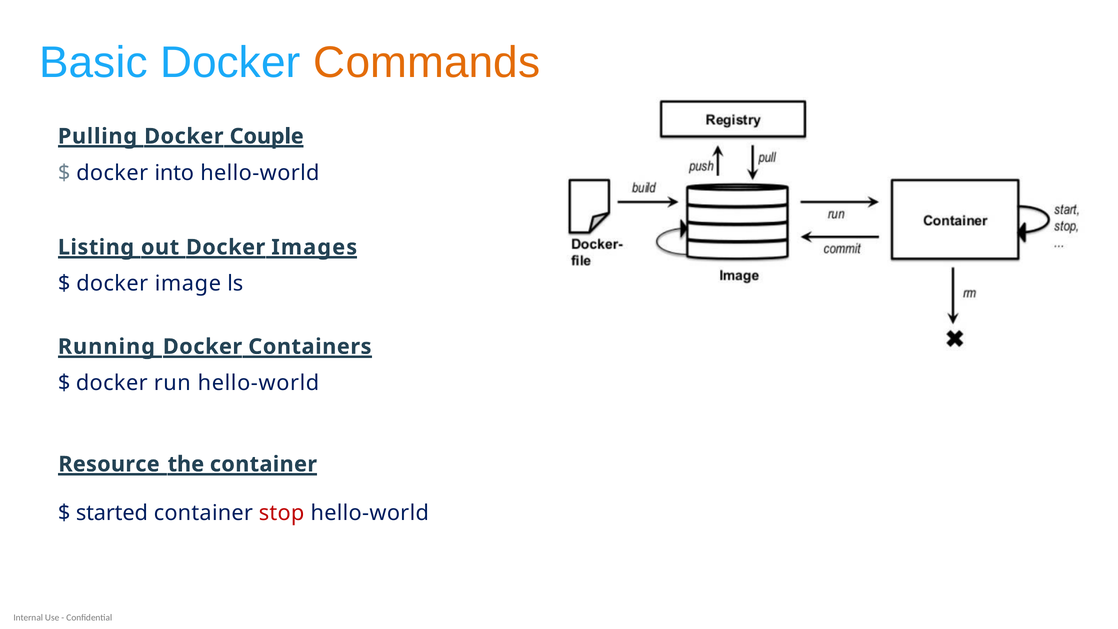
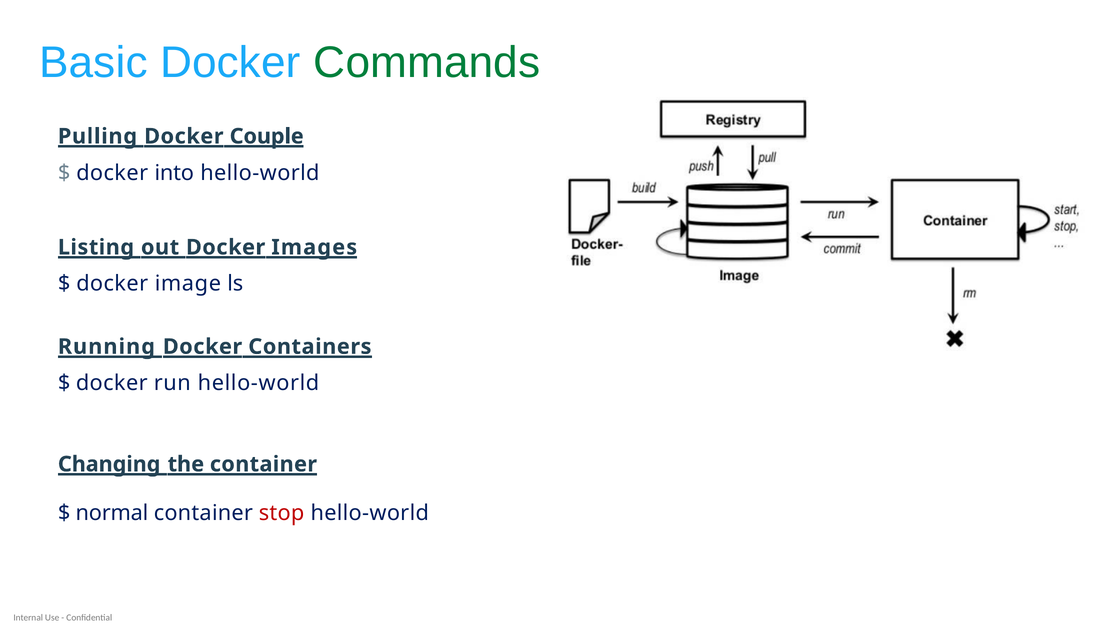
Commands colour: orange -> green
Resource: Resource -> Changing
started: started -> normal
